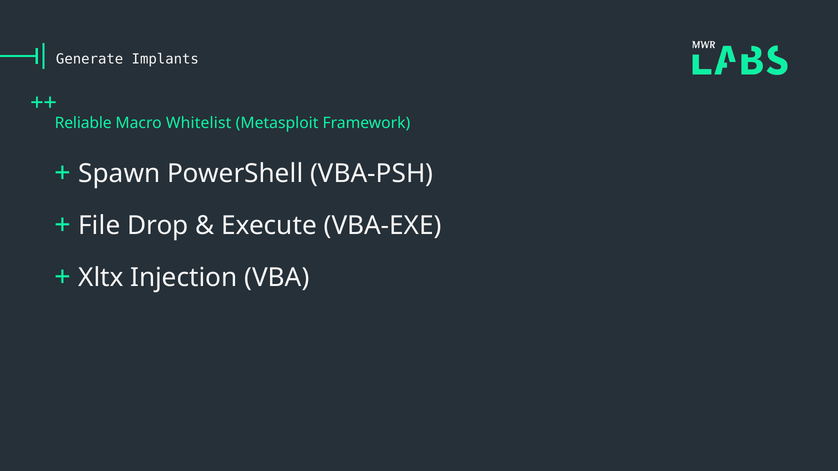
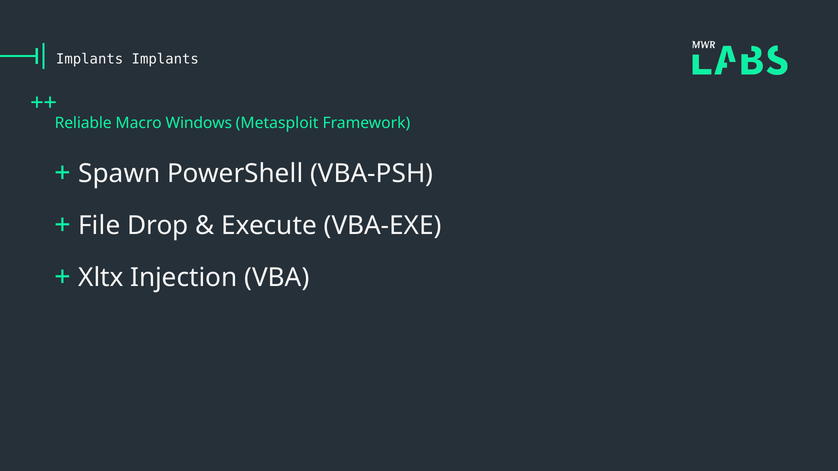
Generate at (90, 59): Generate -> Implants
Whitelist: Whitelist -> Windows
